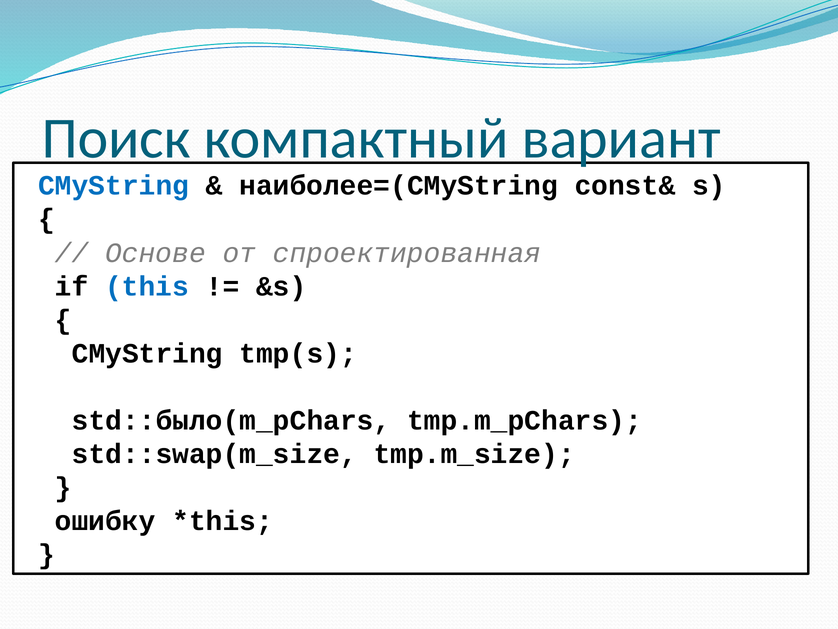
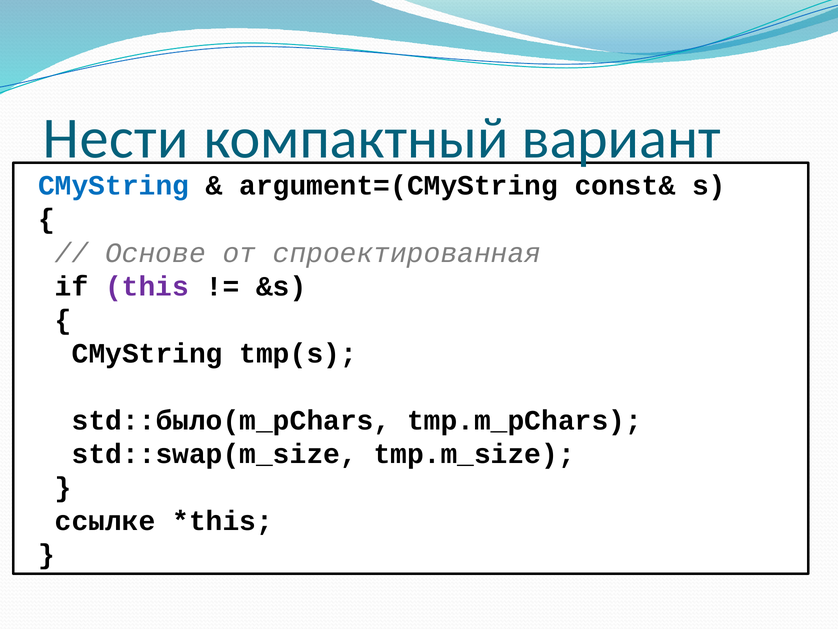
Поиск: Поиск -> Нести
наиболее=(CMyString: наиболее=(CMyString -> argument=(CMyString
this colour: blue -> purple
ошибку: ошибку -> ссылке
